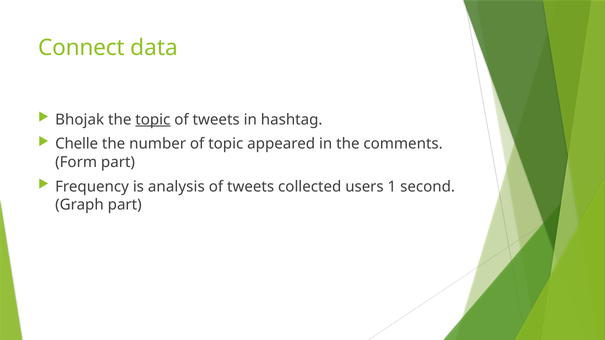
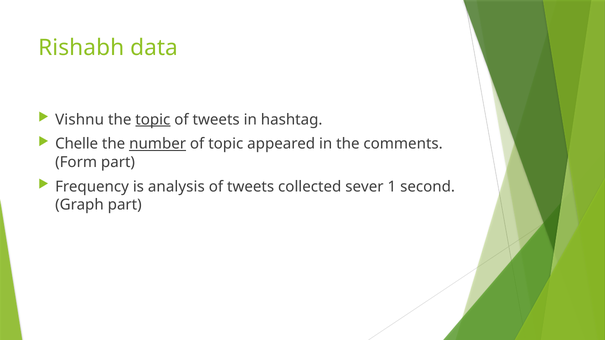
Connect: Connect -> Rishabh
Bhojak: Bhojak -> Vishnu
number underline: none -> present
users: users -> sever
